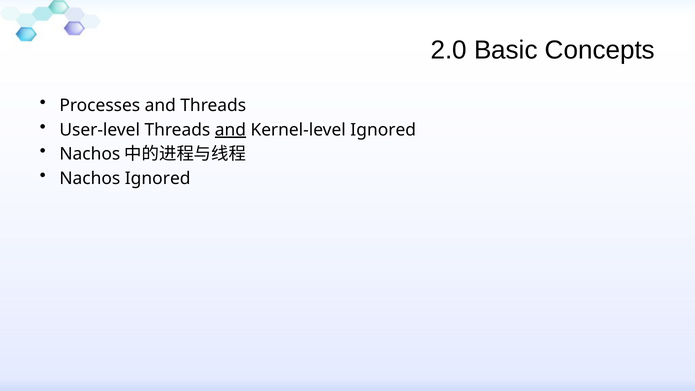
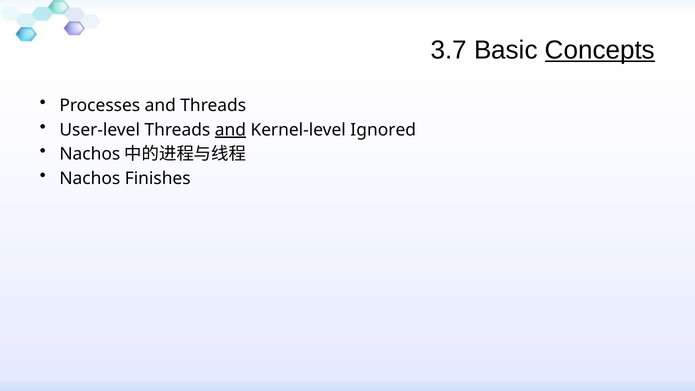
2.0: 2.0 -> 3.7
Concepts underline: none -> present
Nachos Ignored: Ignored -> Finishes
